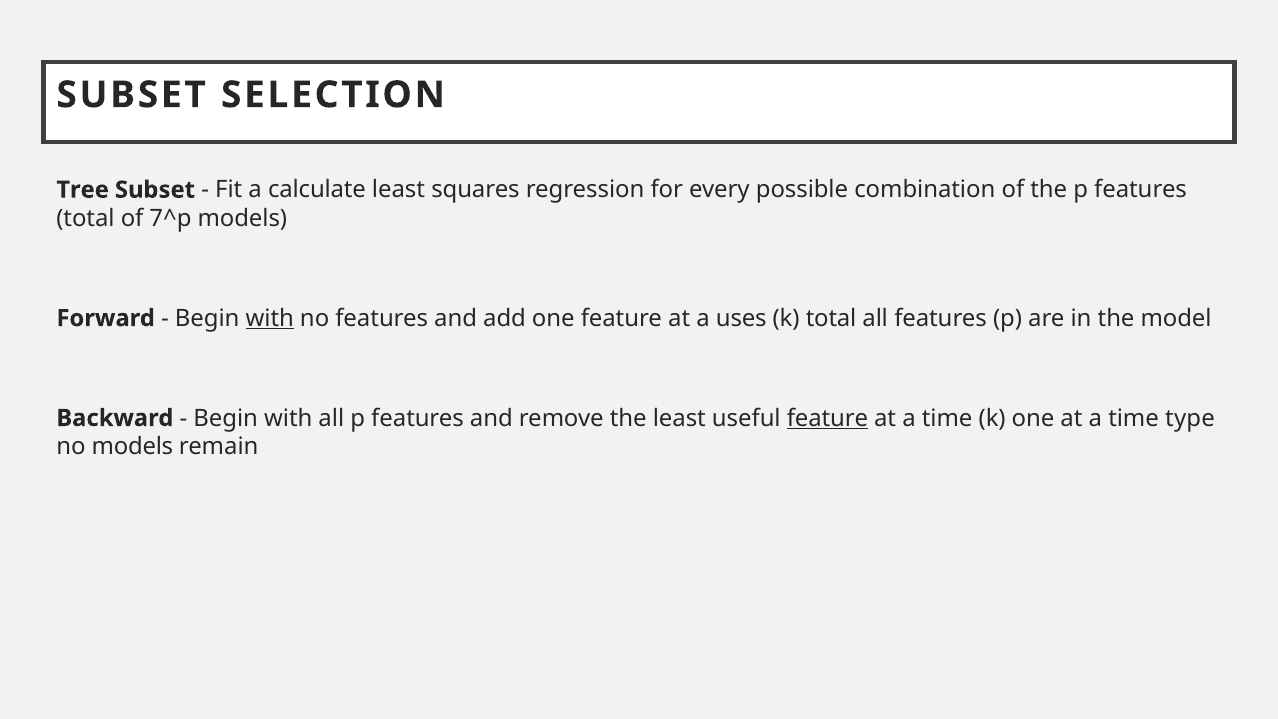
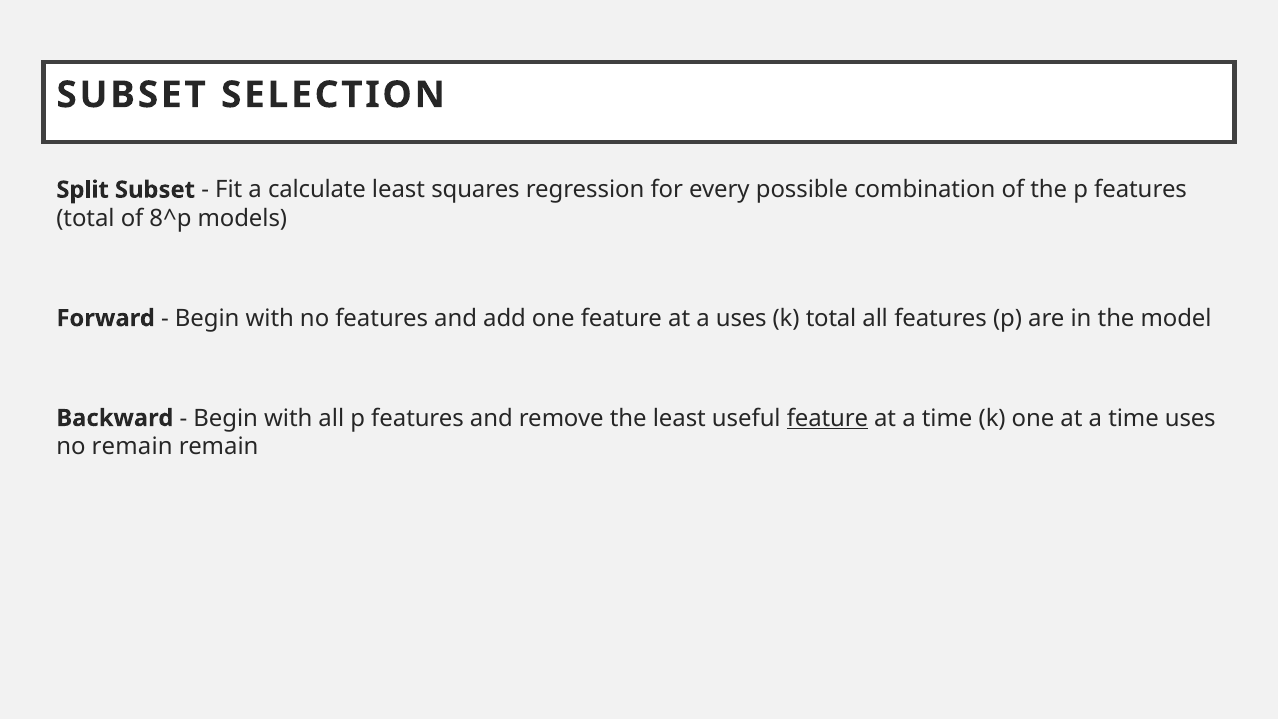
Tree: Tree -> Split
7^p: 7^p -> 8^p
with at (270, 318) underline: present -> none
time type: type -> uses
no models: models -> remain
